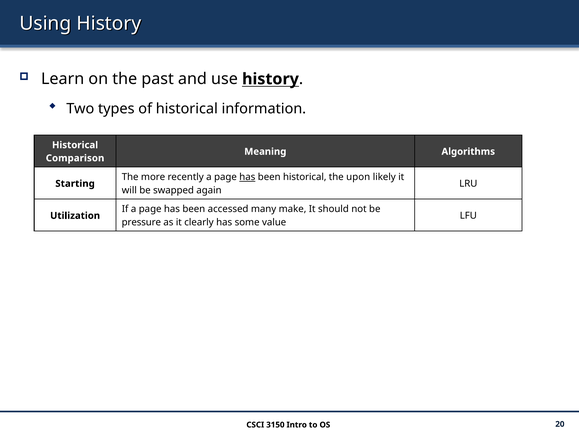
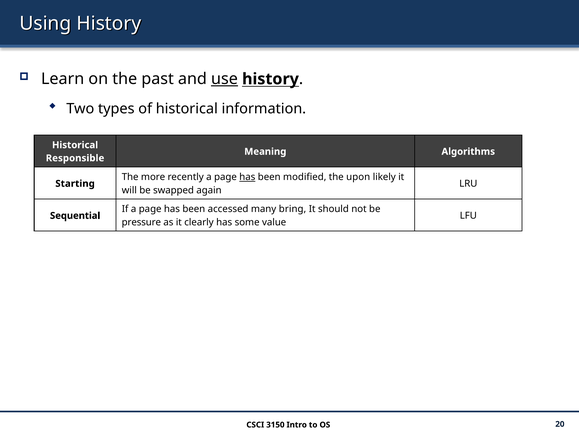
use underline: none -> present
Comparison: Comparison -> Responsible
been historical: historical -> modified
make: make -> bring
Utilization: Utilization -> Sequential
